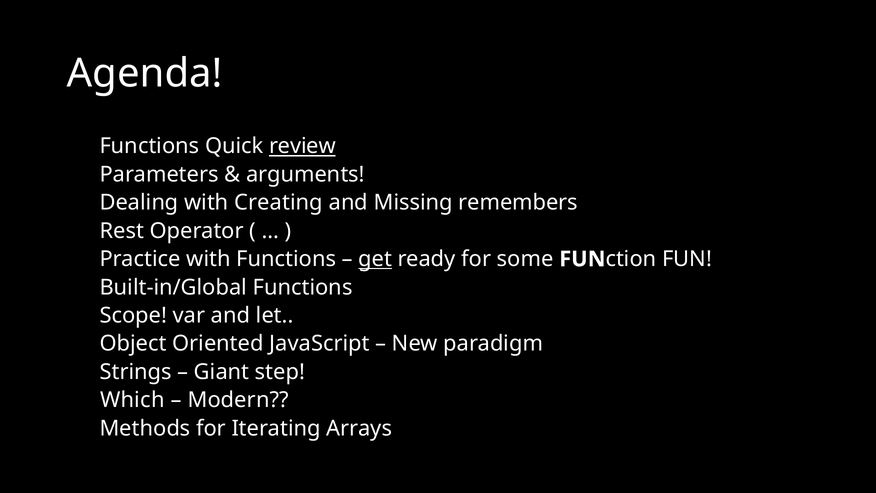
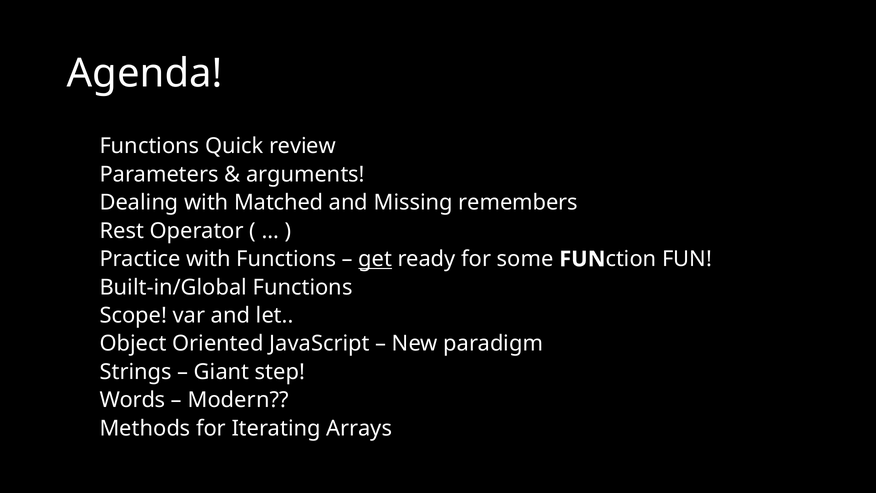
review underline: present -> none
Creating: Creating -> Matched
Which: Which -> Words
